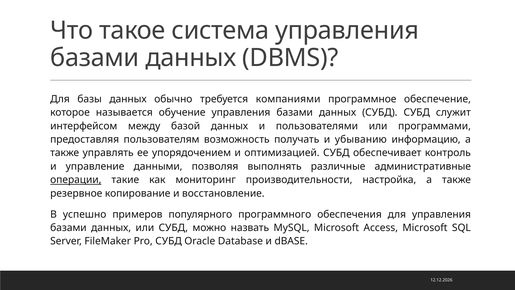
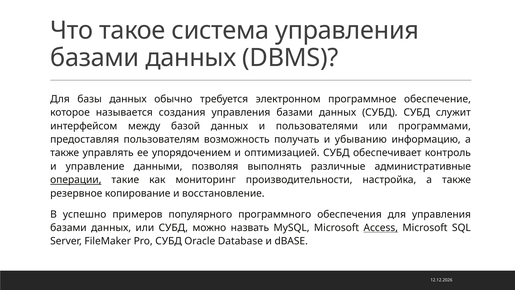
компаниями: компаниями -> электронном
обучение: обучение -> создания
Access underline: none -> present
